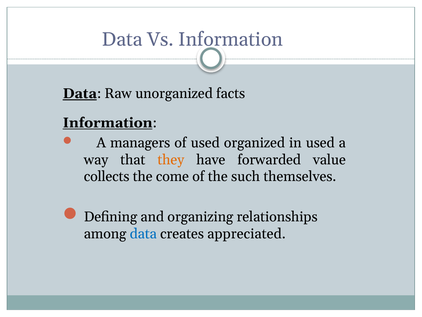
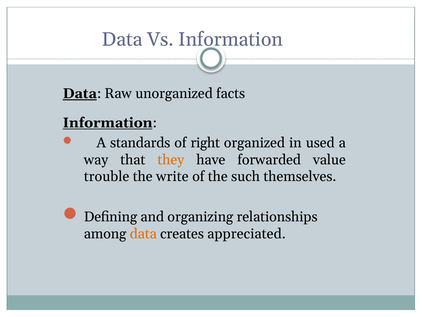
managers: managers -> standards
of used: used -> right
collects: collects -> trouble
come: come -> write
data at (143, 233) colour: blue -> orange
